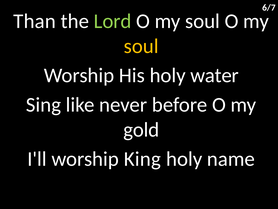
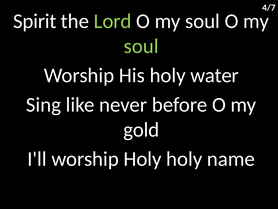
6/7: 6/7 -> 4/7
Than: Than -> Spirit
soul at (141, 46) colour: yellow -> light green
worship King: King -> Holy
